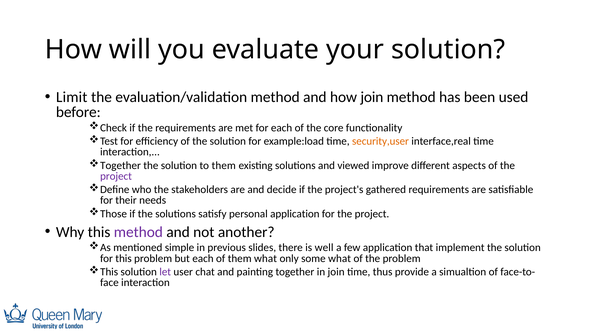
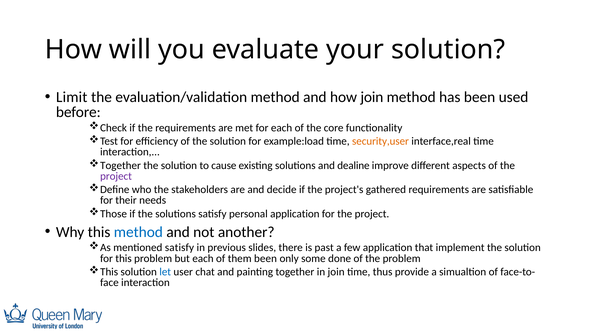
to them: them -> cause
viewed: viewed -> dealine
method at (138, 232) colour: purple -> blue
mentioned simple: simple -> satisfy
well: well -> past
them what: what -> been
some what: what -> done
let colour: purple -> blue
